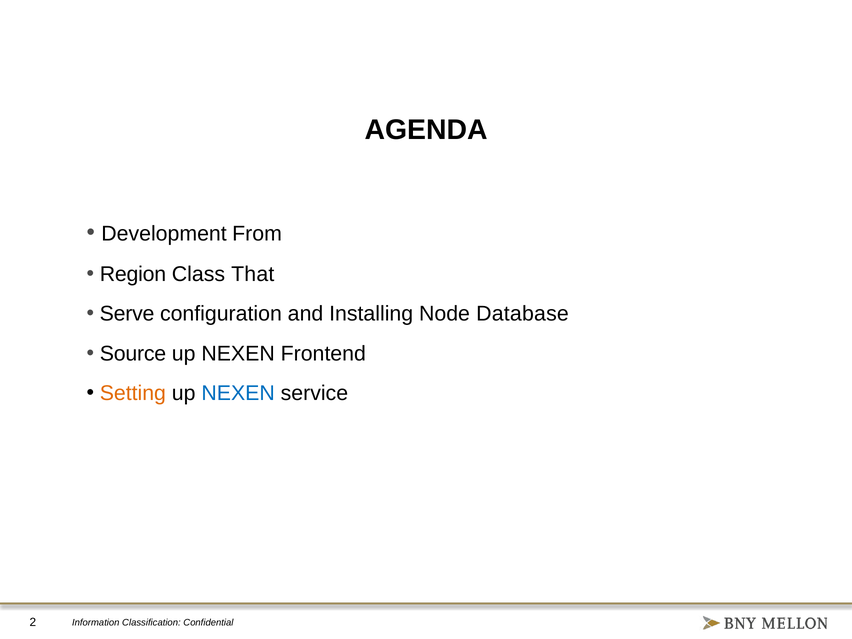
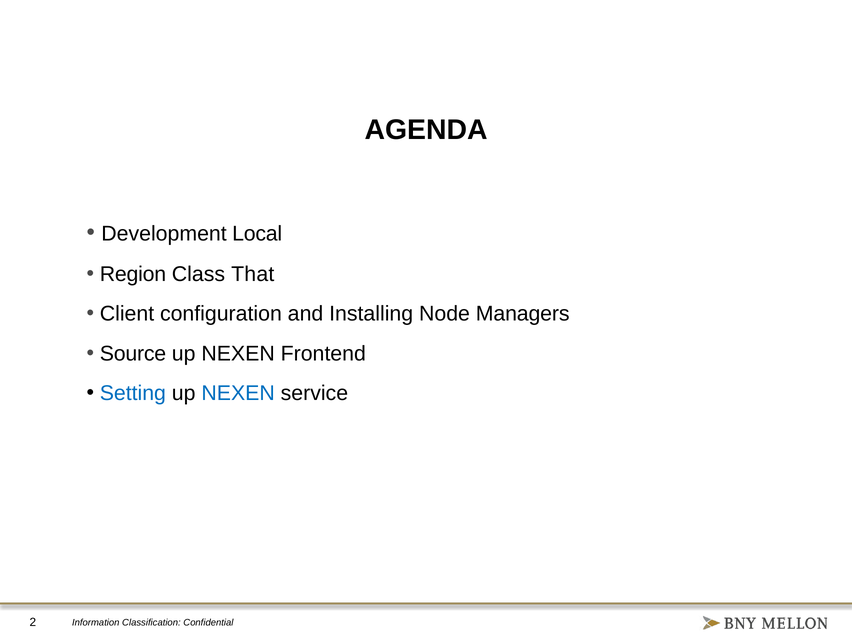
From: From -> Local
Serve: Serve -> Client
Database: Database -> Managers
Setting colour: orange -> blue
